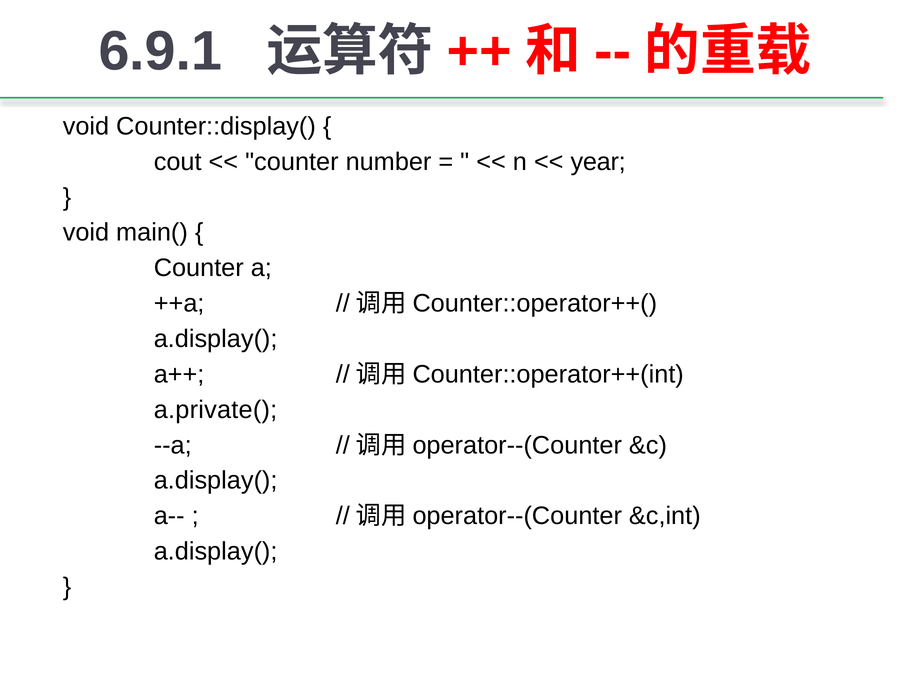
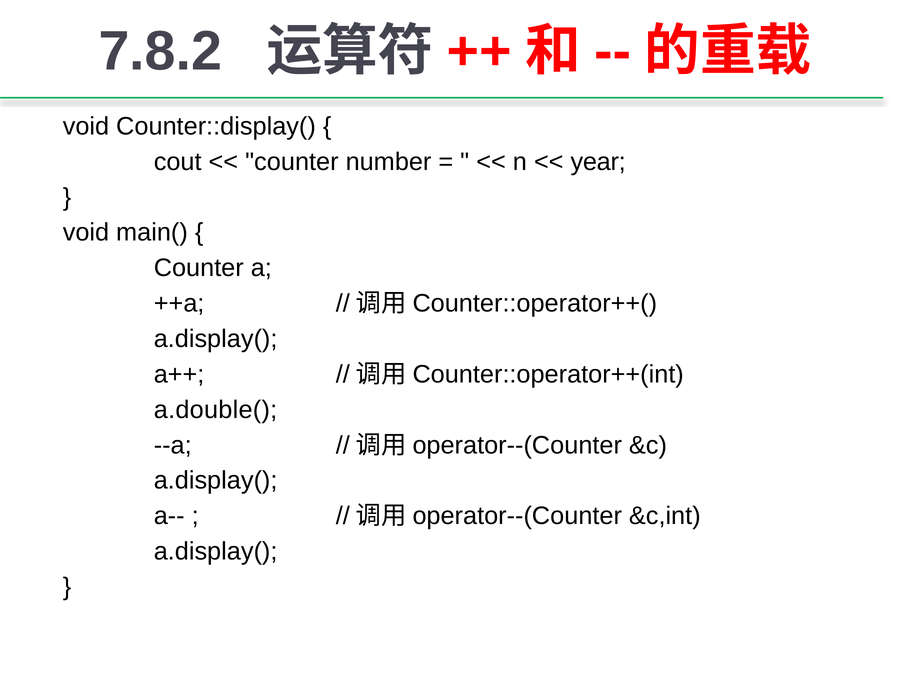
6.9.1: 6.9.1 -> 7.8.2
a.private(: a.private( -> a.double(
